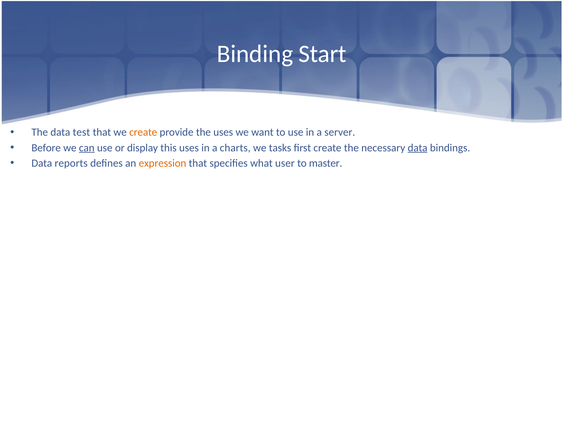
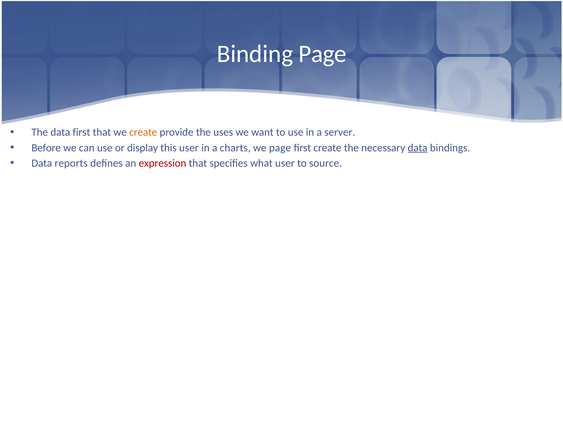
Binding Start: Start -> Page
data test: test -> first
can underline: present -> none
this uses: uses -> user
we tasks: tasks -> page
expression colour: orange -> red
master: master -> source
